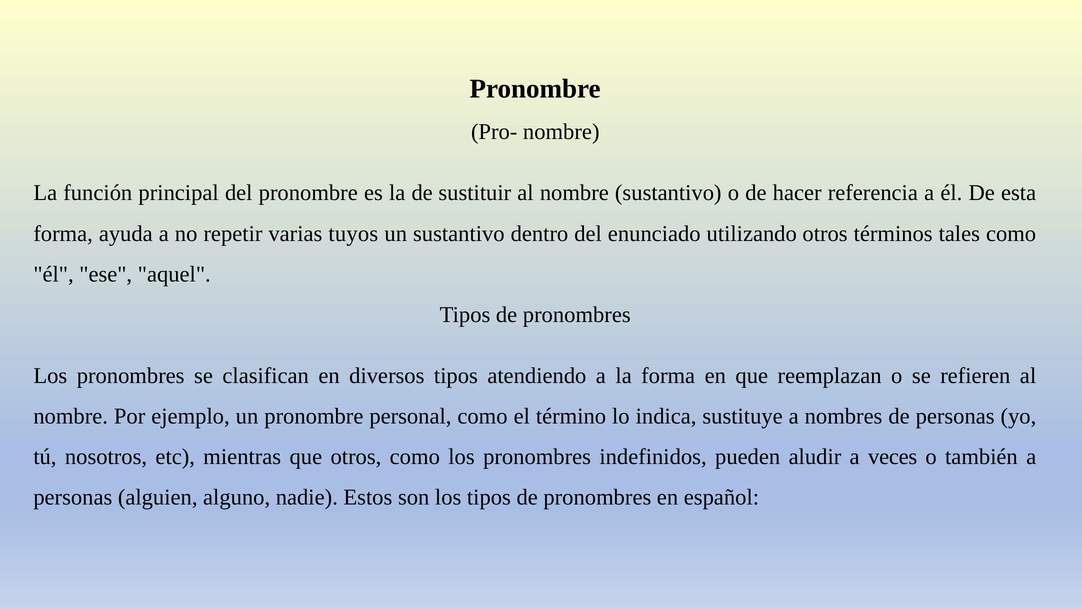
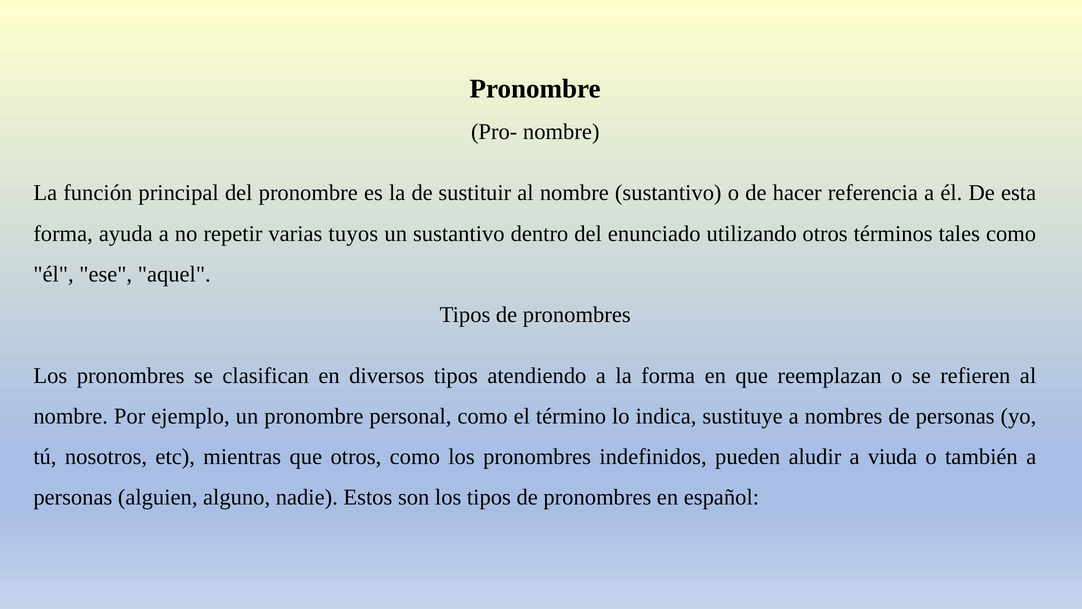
veces: veces -> viuda
